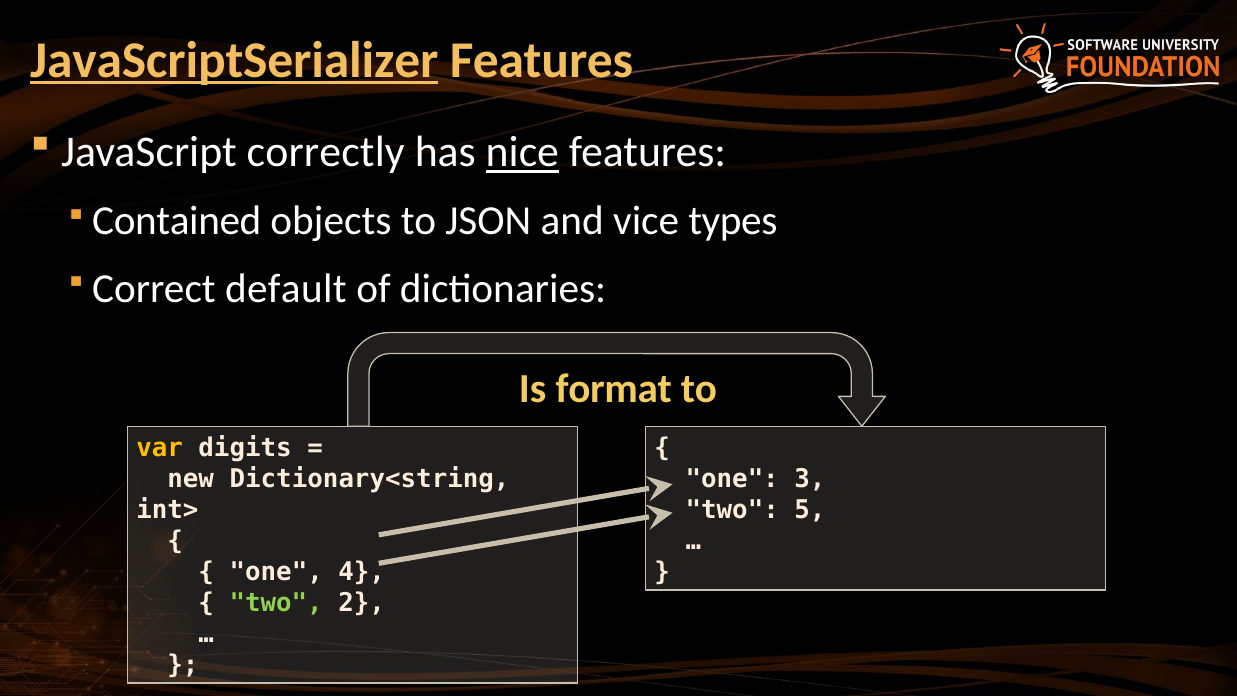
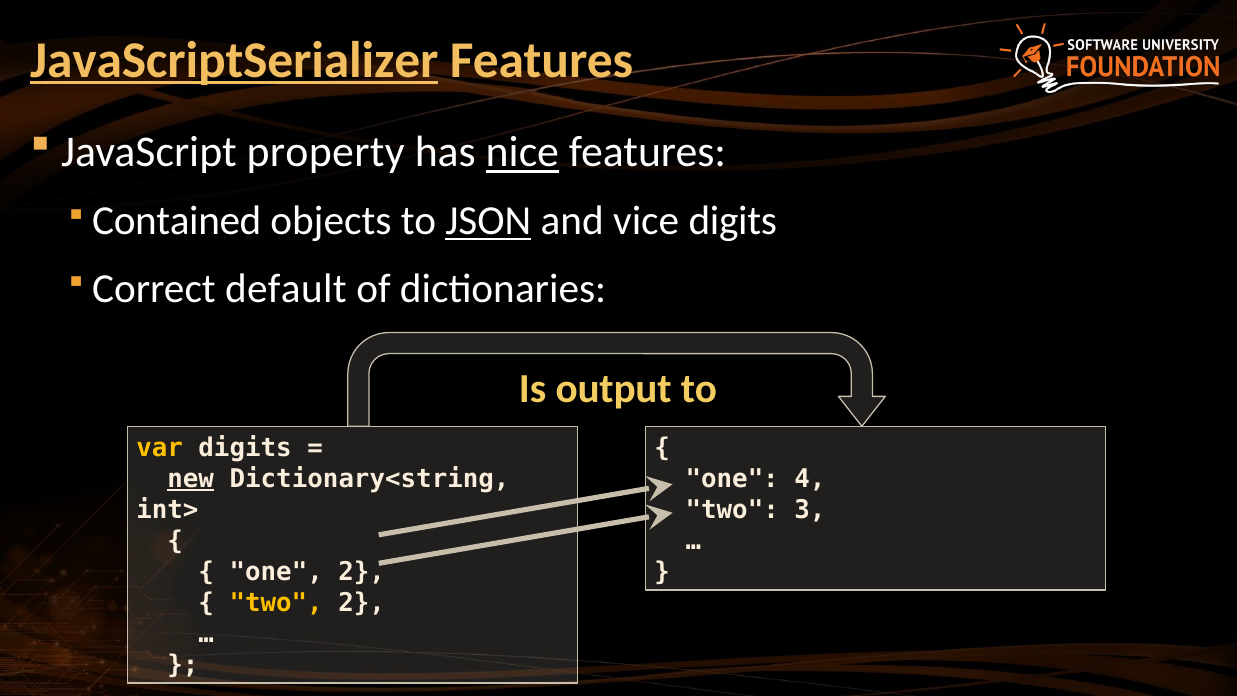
correctly: correctly -> property
JSON underline: none -> present
vice types: types -> digits
format: format -> output
new underline: none -> present
3: 3 -> 4
5: 5 -> 3
one 4: 4 -> 2
two at (276, 603) colour: light green -> yellow
